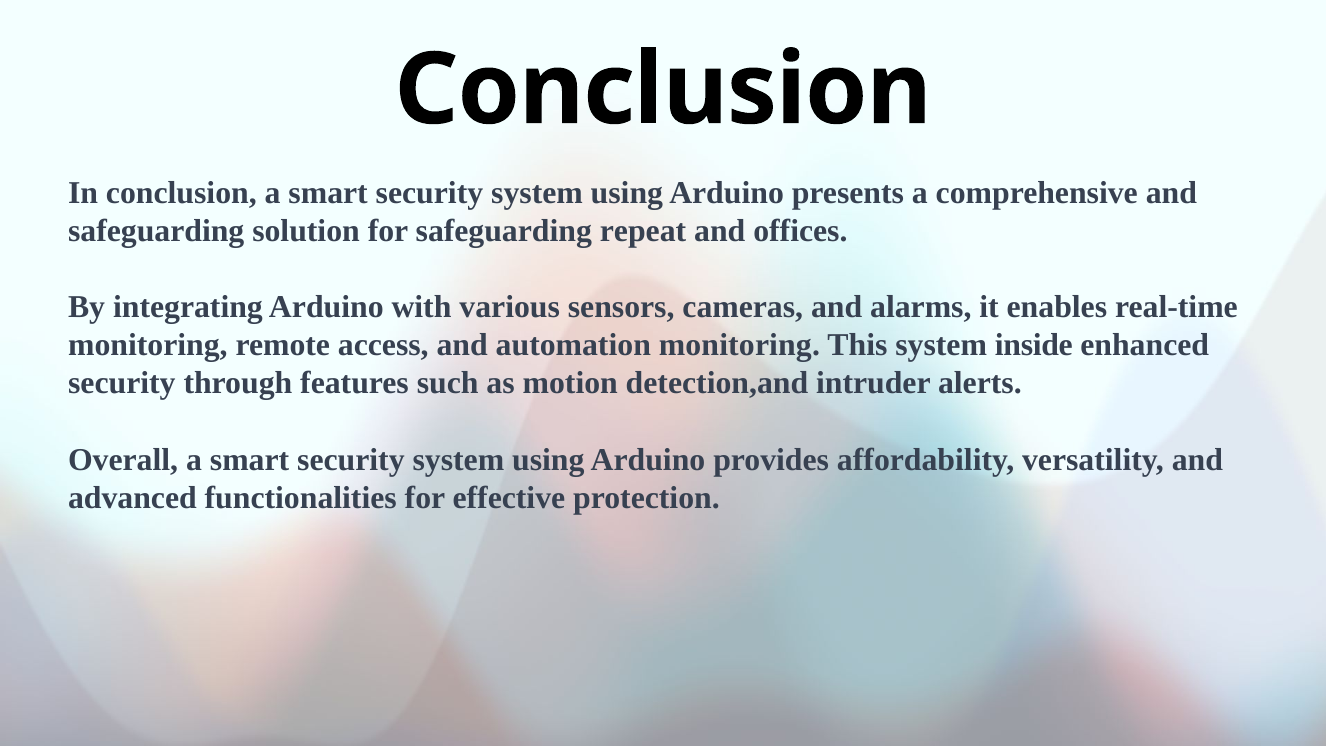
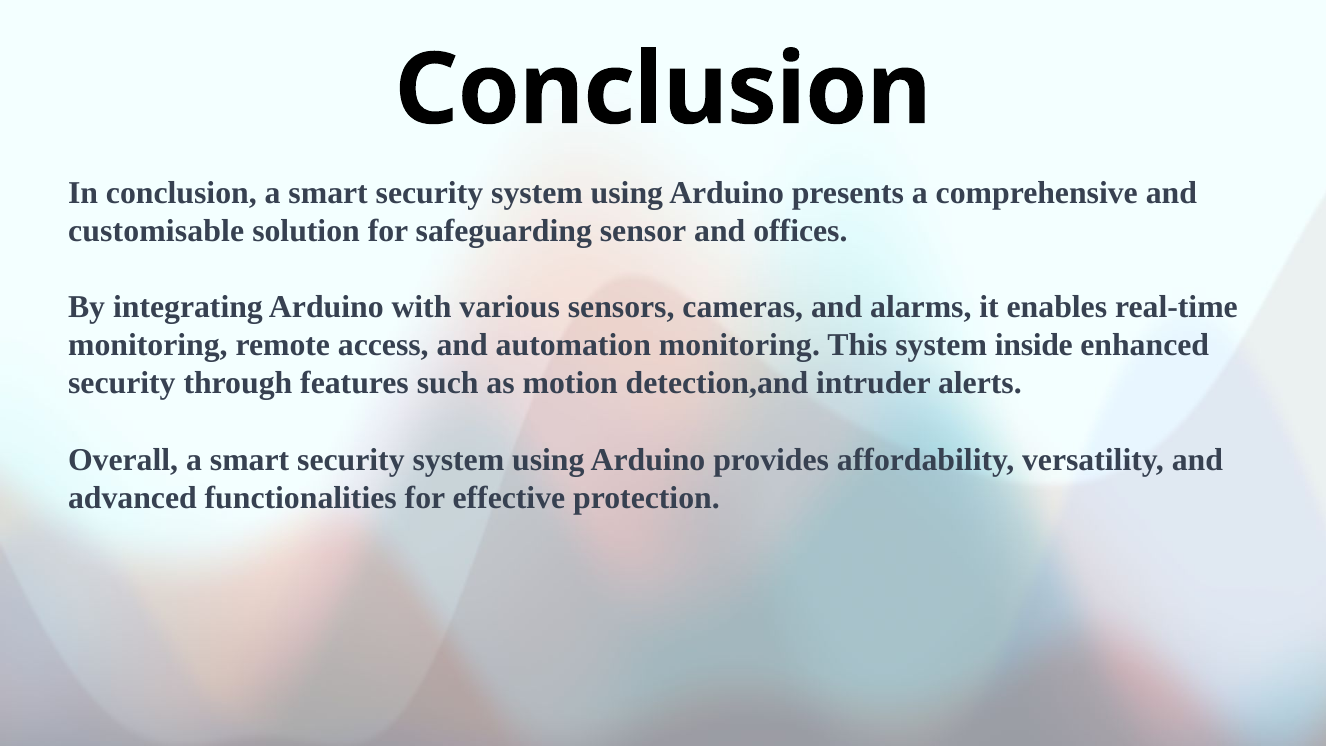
safeguarding at (156, 231): safeguarding -> customisable
repeat: repeat -> sensor
